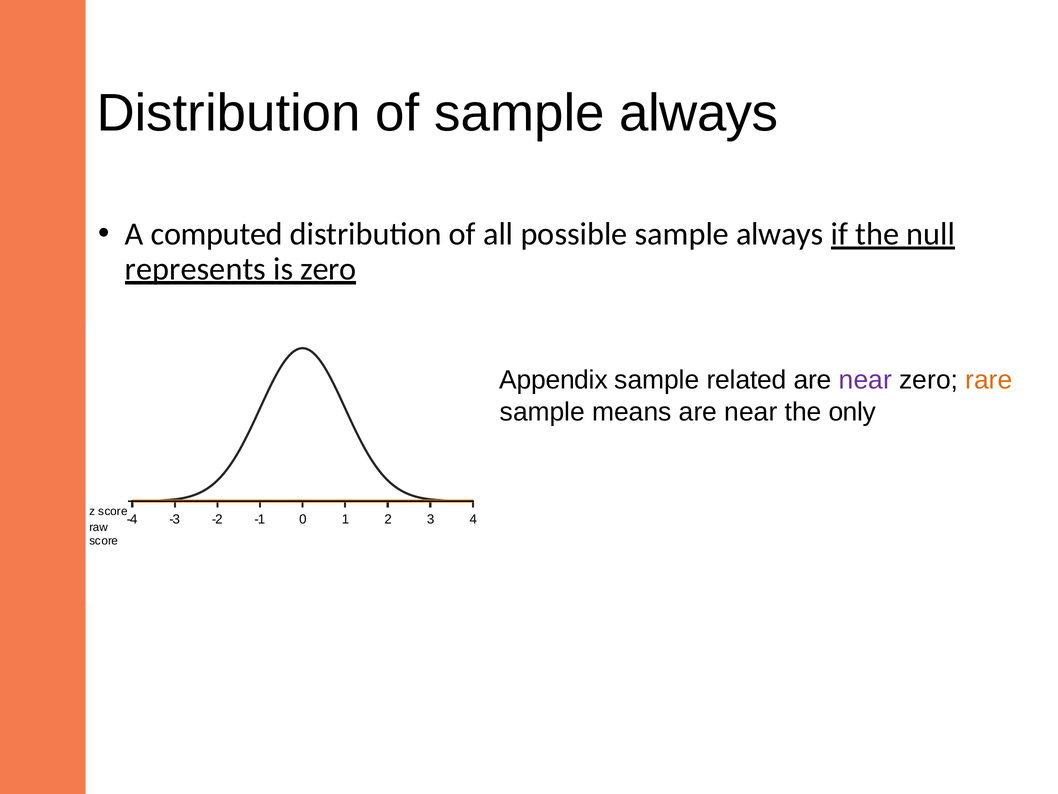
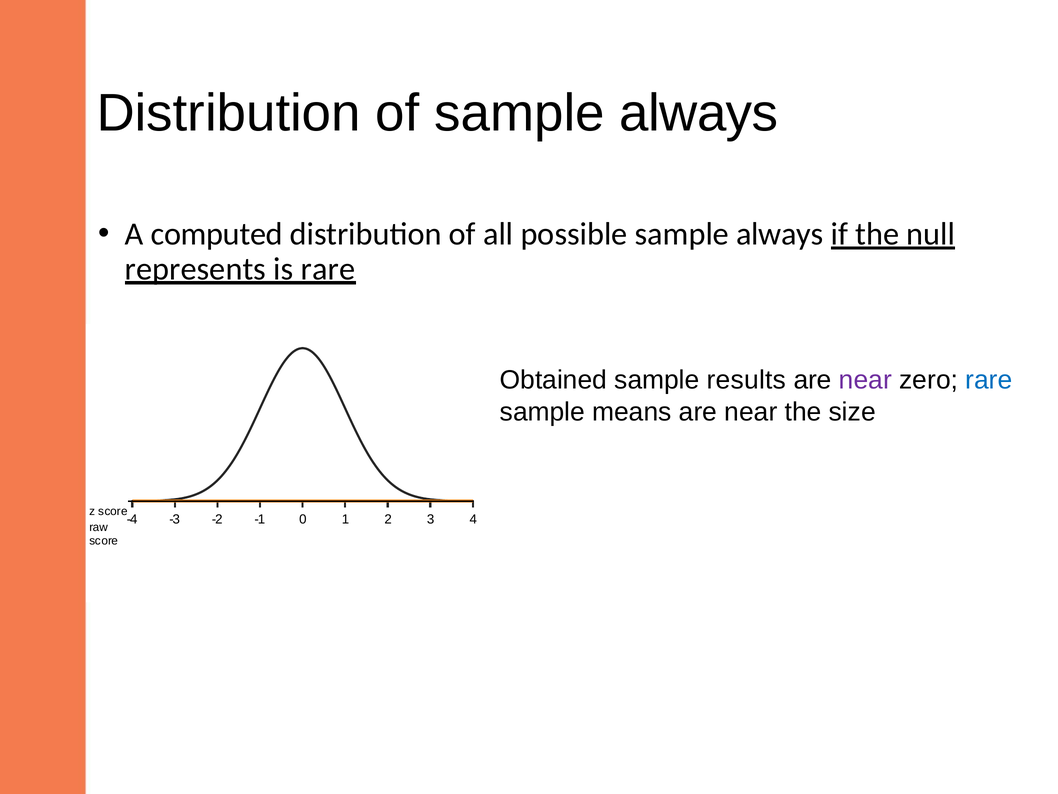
is zero: zero -> rare
Appendix: Appendix -> Obtained
related: related -> results
rare at (989, 380) colour: orange -> blue
only: only -> size
